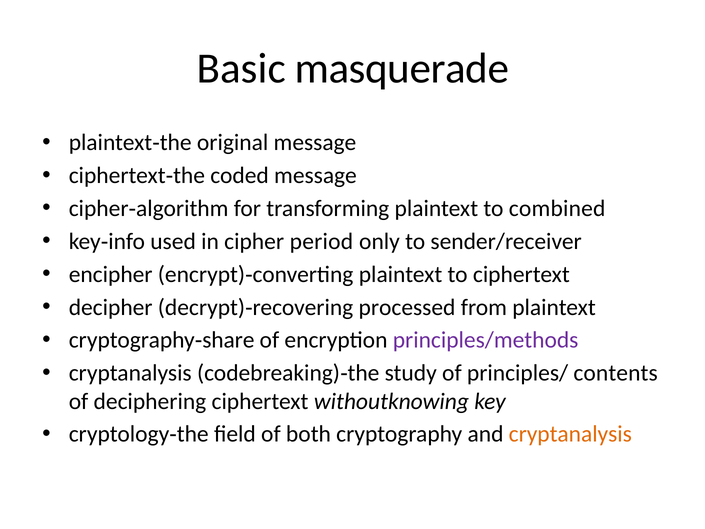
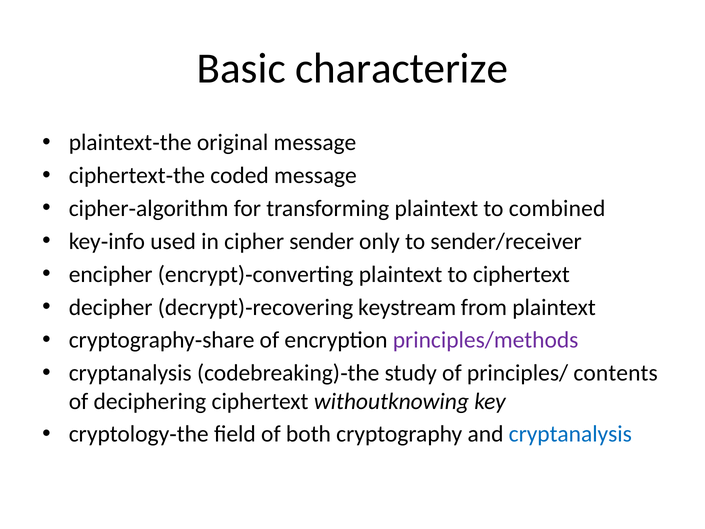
masquerade: masquerade -> characterize
period: period -> sender
processed: processed -> keystream
cryptanalysis at (570, 434) colour: orange -> blue
